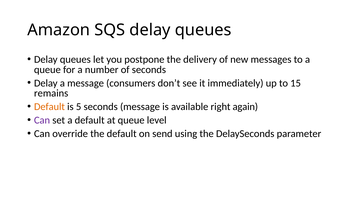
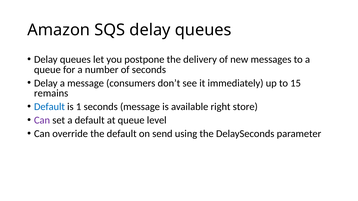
Default at (49, 107) colour: orange -> blue
5: 5 -> 1
again: again -> store
